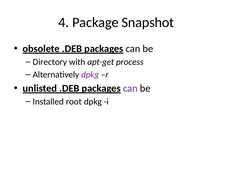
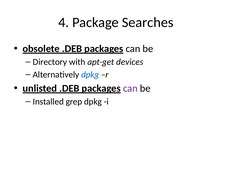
Snapshot: Snapshot -> Searches
process: process -> devices
dpkg at (90, 75) colour: purple -> blue
root: root -> grep
